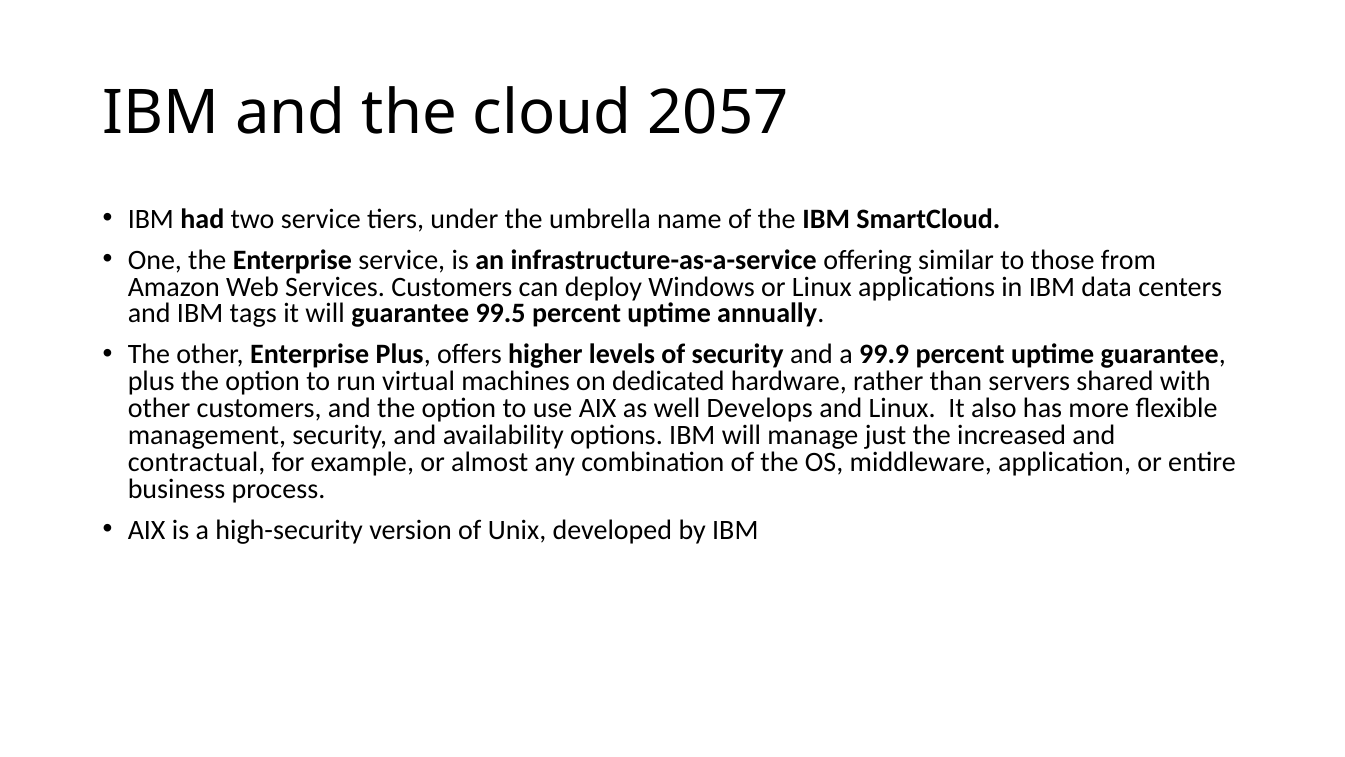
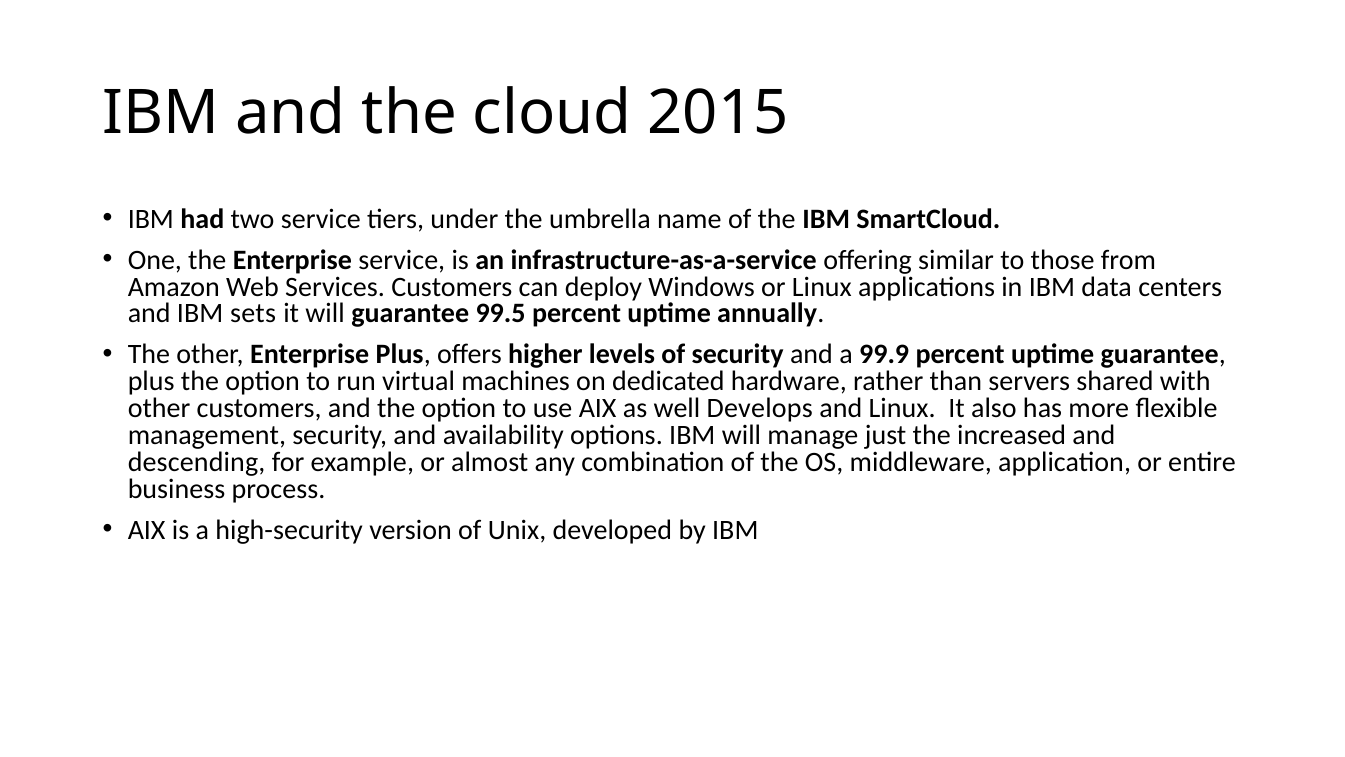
2057: 2057 -> 2015
tags: tags -> sets
contractual: contractual -> descending
